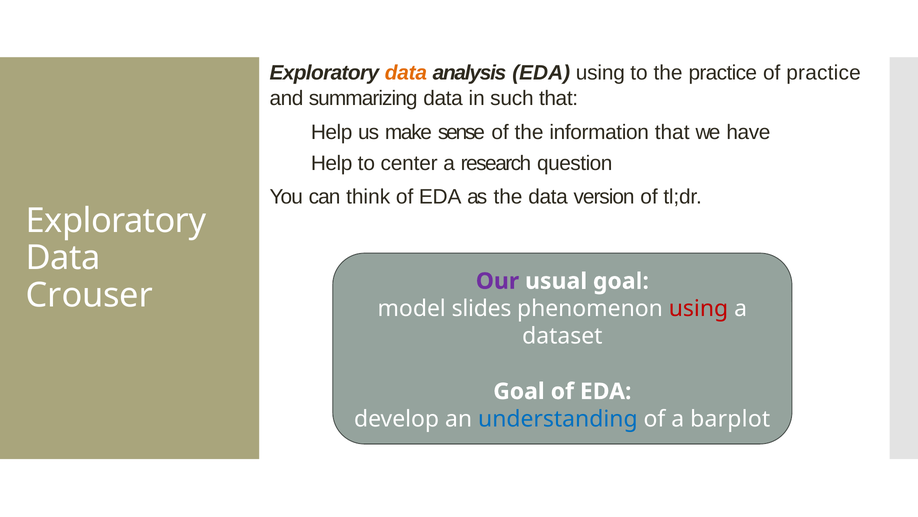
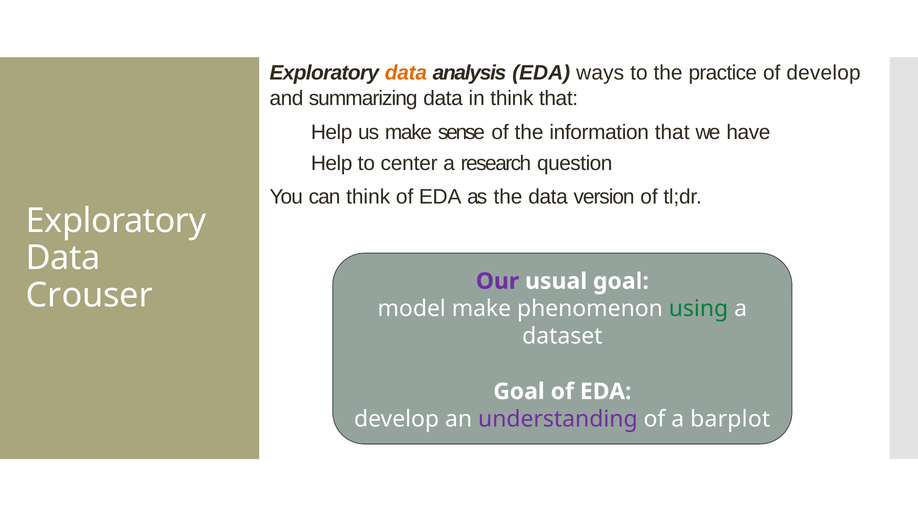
EDA using: using -> ways
of practice: practice -> develop
in such: such -> think
model slides: slides -> make
using at (699, 308) colour: red -> green
understanding colour: blue -> purple
